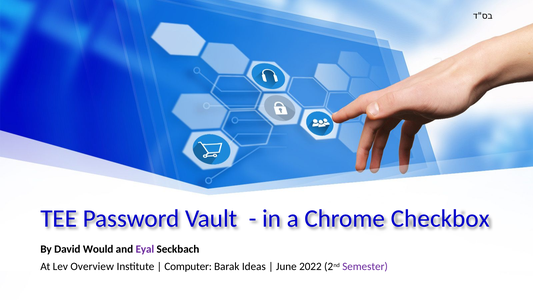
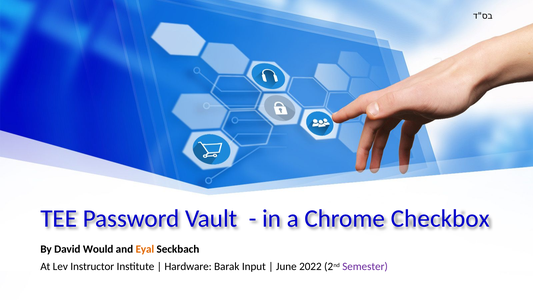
Eyal colour: purple -> orange
Overview: Overview -> Instructor
Computer: Computer -> Hardware
Ideas: Ideas -> Input
